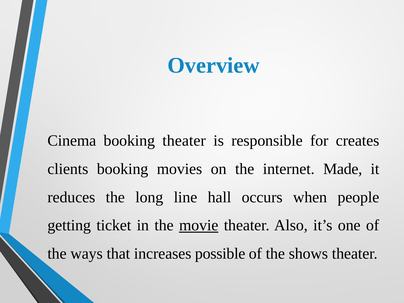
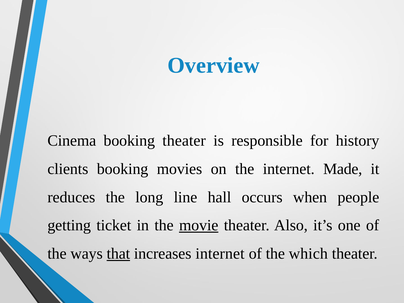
creates: creates -> history
that underline: none -> present
increases possible: possible -> internet
shows: shows -> which
